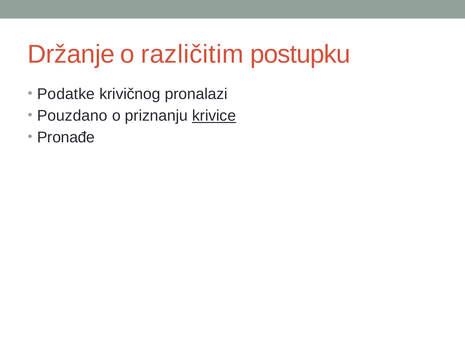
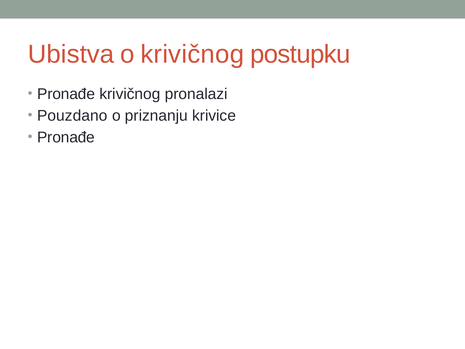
Držanje: Držanje -> Ubistva
o različitim: različitim -> krivičnog
Podatke at (66, 94): Podatke -> Pronađe
krivice underline: present -> none
